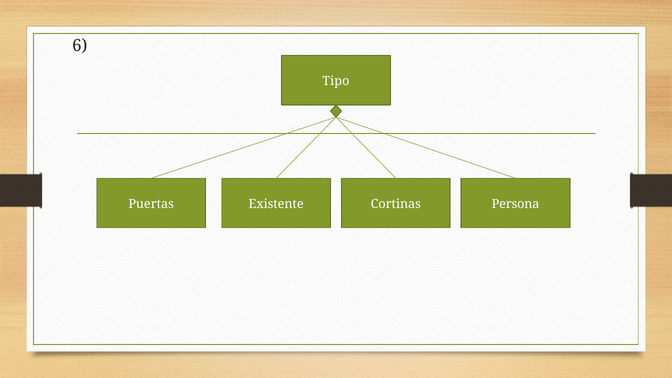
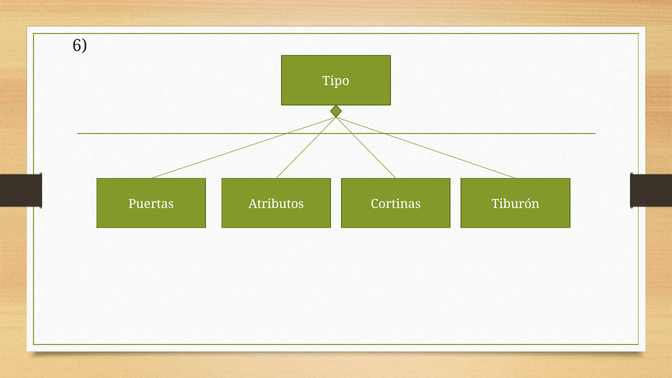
Existente: Existente -> Atributos
Persona: Persona -> Tiburón
